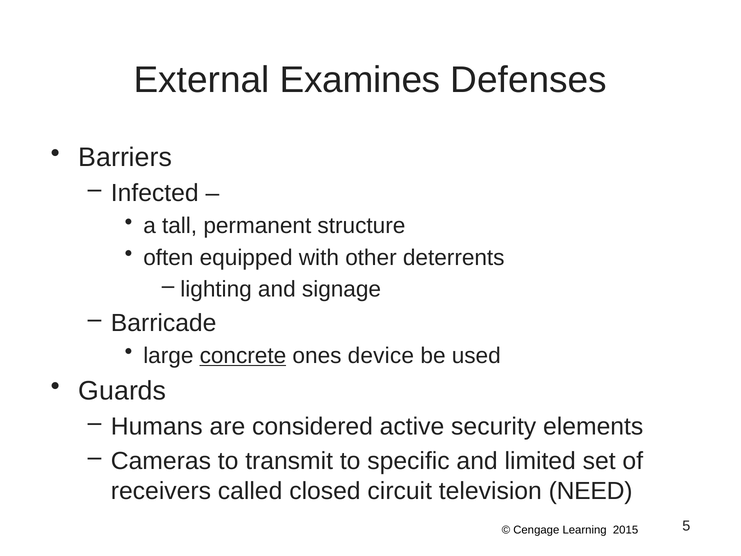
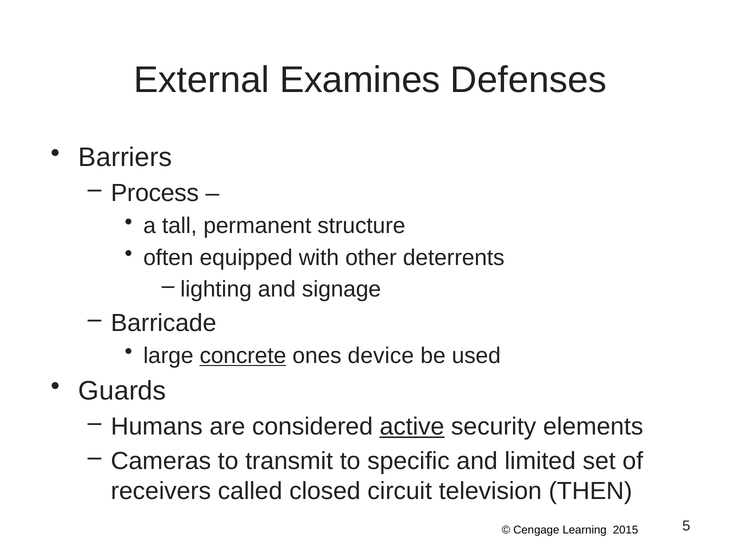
Infected: Infected -> Process
active underline: none -> present
NEED: NEED -> THEN
